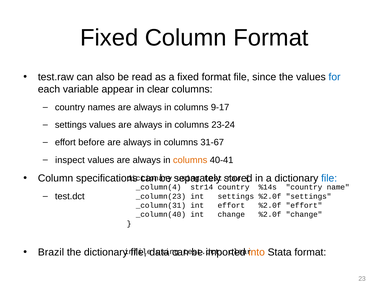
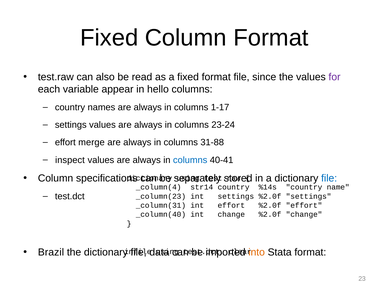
for colour: blue -> purple
in clear: clear -> hello
9-17: 9-17 -> 1-17
before: before -> merge
31-67: 31-67 -> 31-88
columns at (190, 160) colour: orange -> blue
